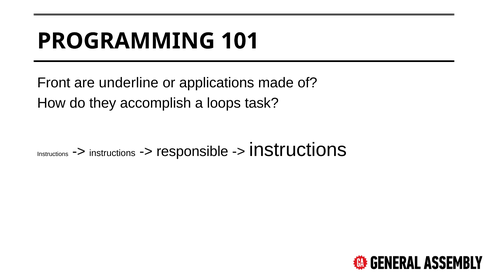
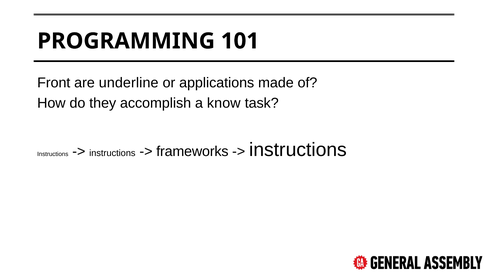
loops: loops -> know
responsible: responsible -> frameworks
